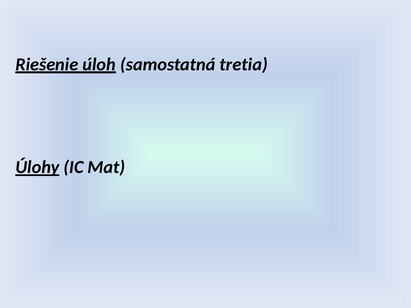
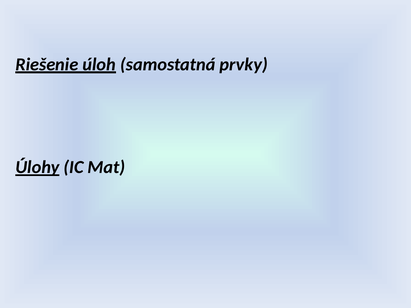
tretia: tretia -> prvky
